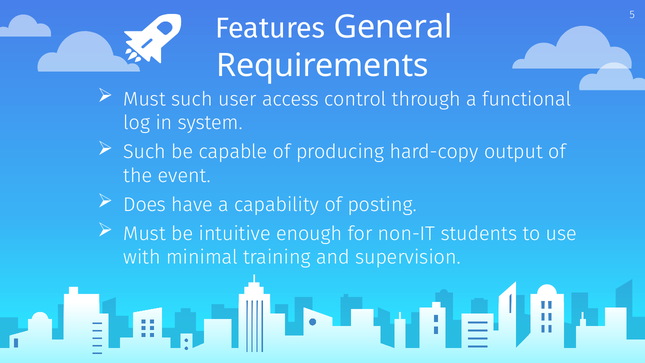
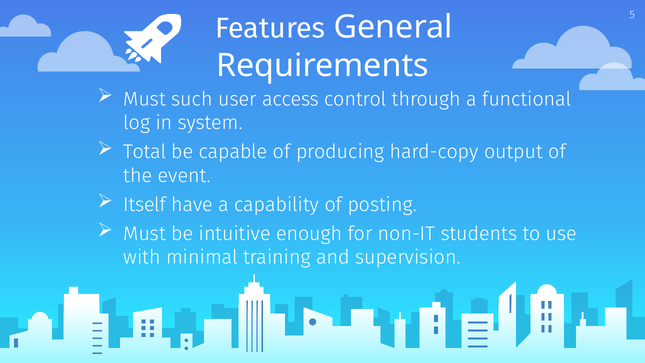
Such at (145, 152): Such -> Total
Does: Does -> Itself
